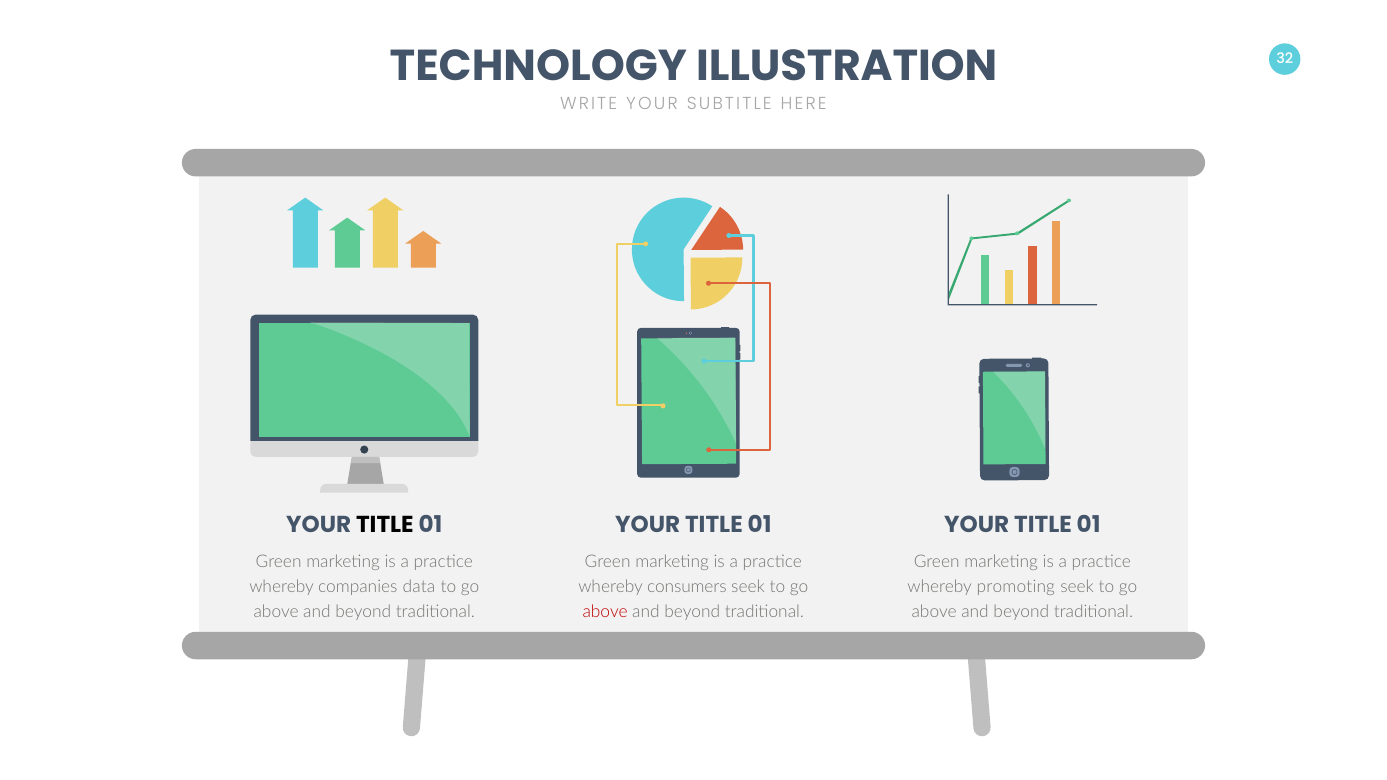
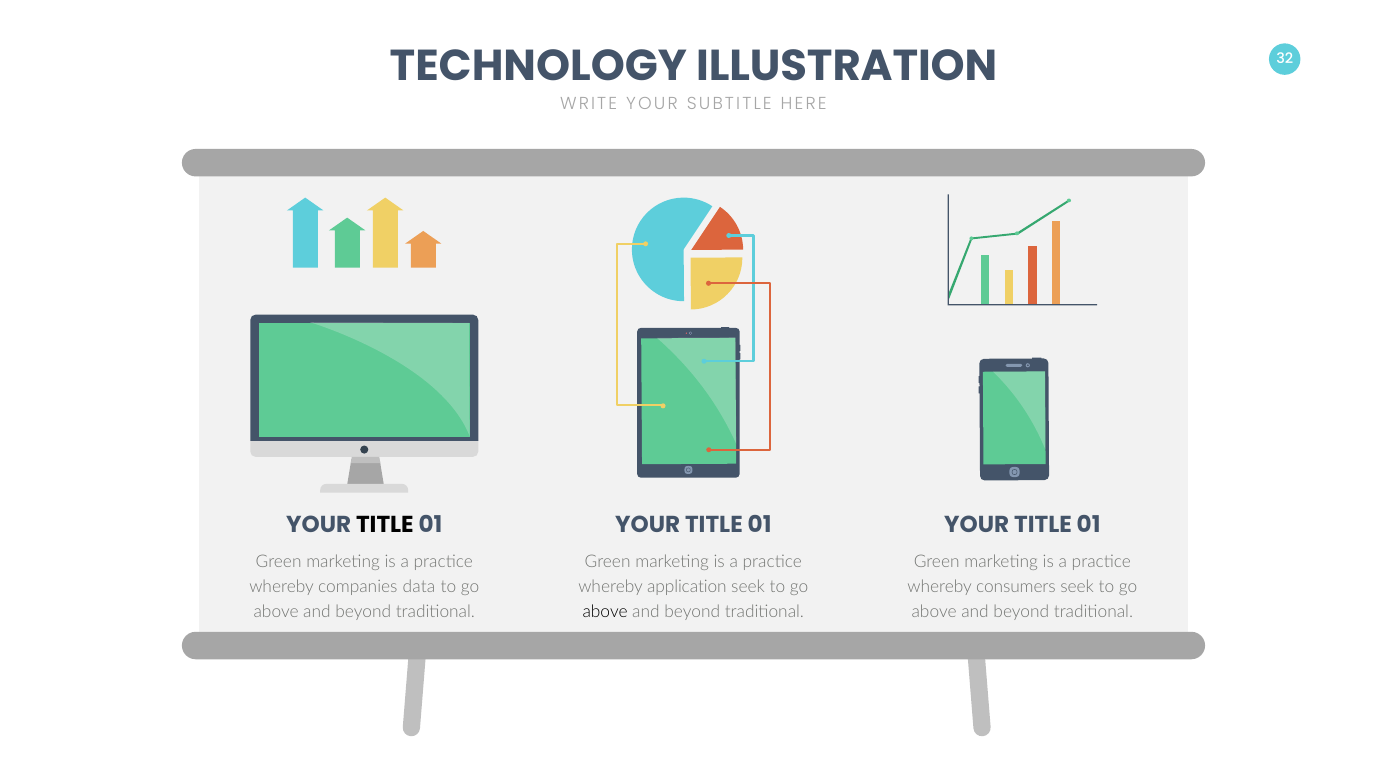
consumers: consumers -> application
promoting: promoting -> consumers
above at (605, 612) colour: red -> black
